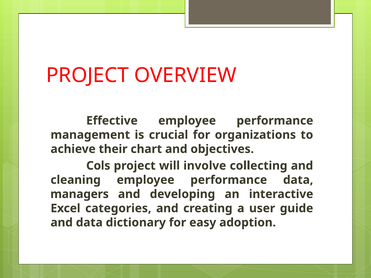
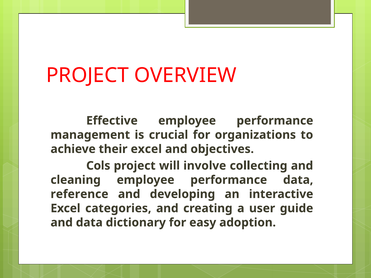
their chart: chart -> excel
managers: managers -> reference
